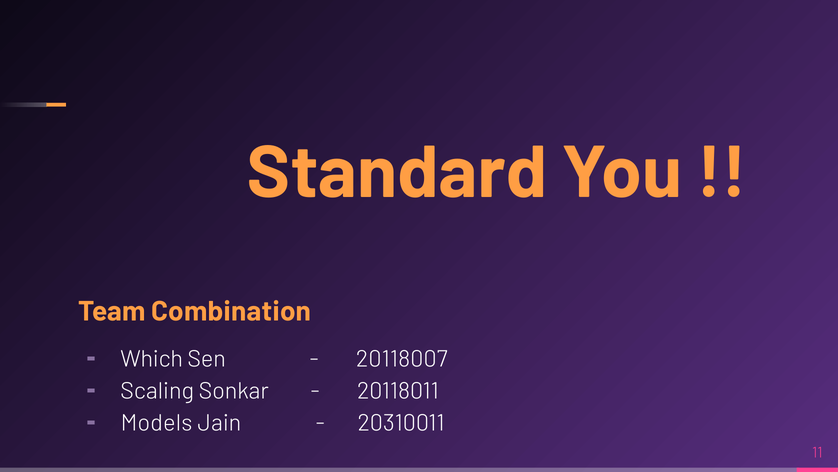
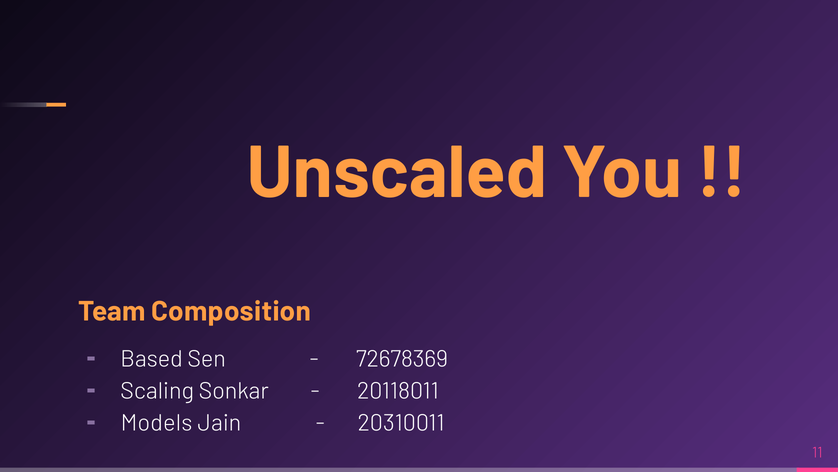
Standard: Standard -> Unscaled
Combination: Combination -> Composition
Which: Which -> Based
20118007: 20118007 -> 72678369
